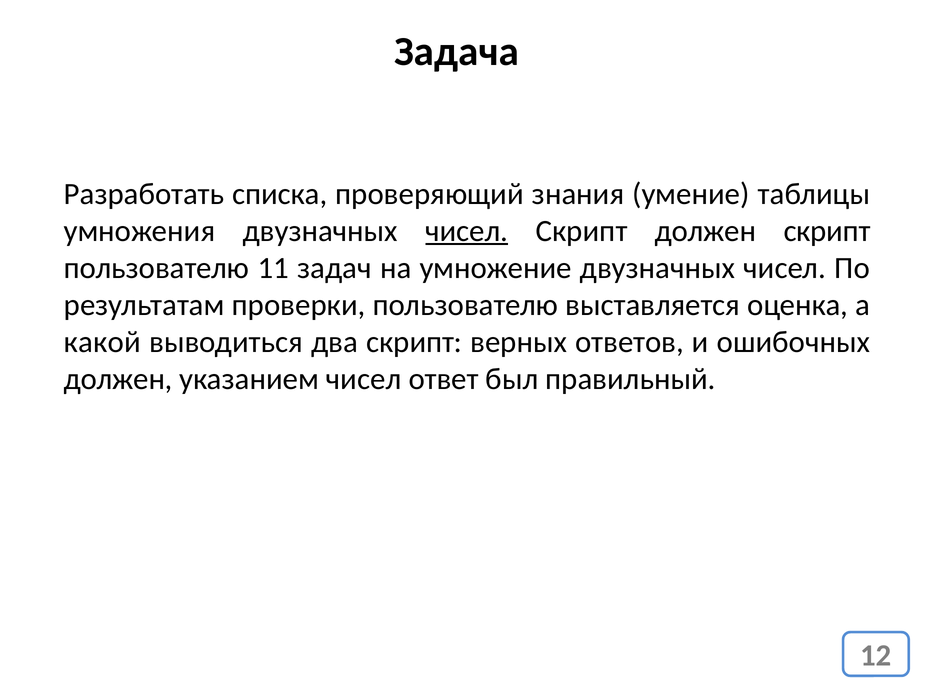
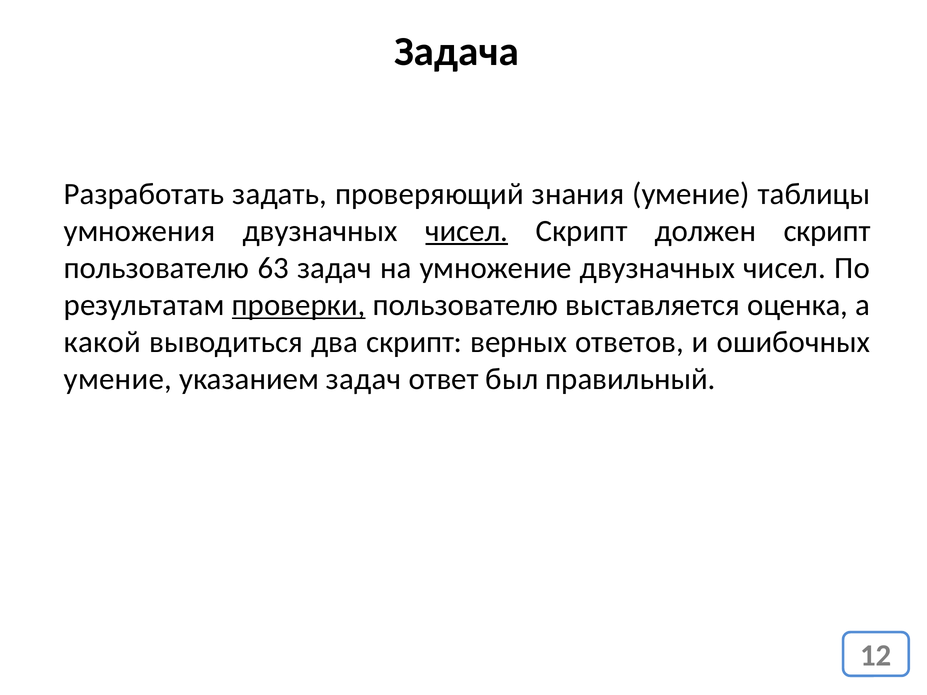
списка: списка -> задать
11: 11 -> 63
проверки underline: none -> present
должен at (118, 379): должен -> умение
указанием чисел: чисел -> задач
